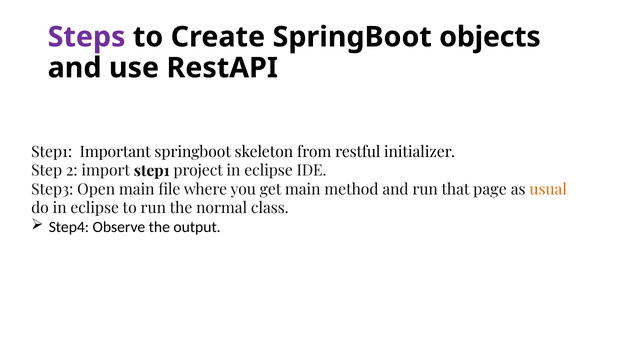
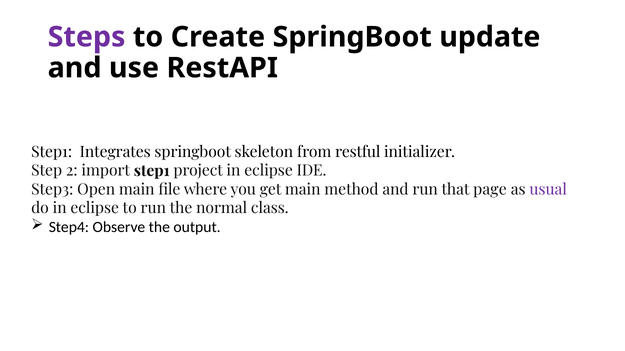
objects: objects -> update
Important: Important -> Integrates
usual colour: orange -> purple
